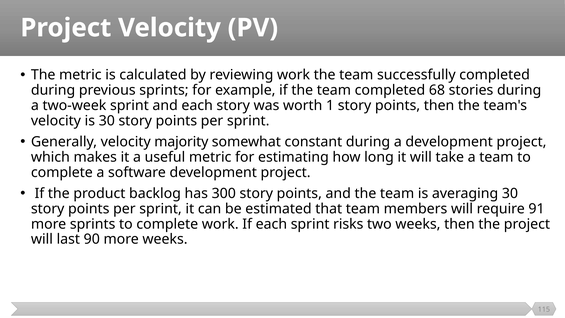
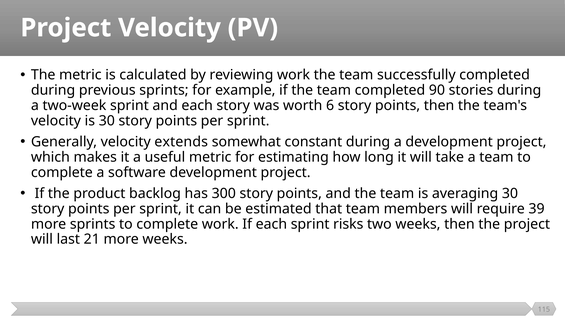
68: 68 -> 90
1: 1 -> 6
majority: majority -> extends
91: 91 -> 39
90: 90 -> 21
